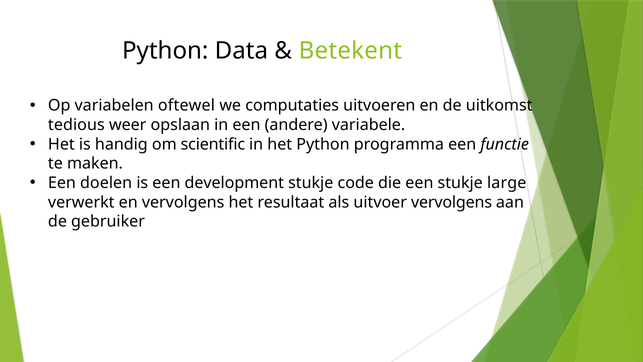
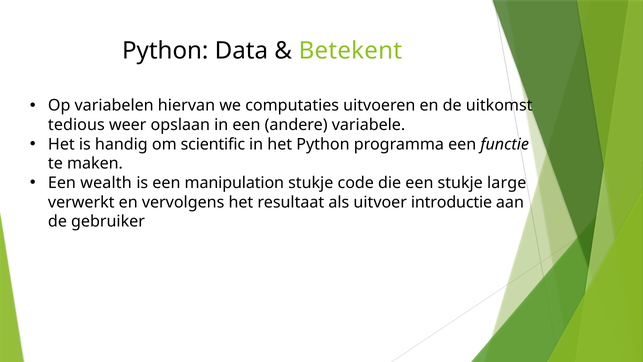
oftewel: oftewel -> hiervan
doelen: doelen -> wealth
development: development -> manipulation
uitvoer vervolgens: vervolgens -> introductie
